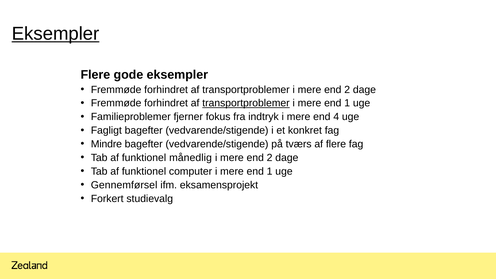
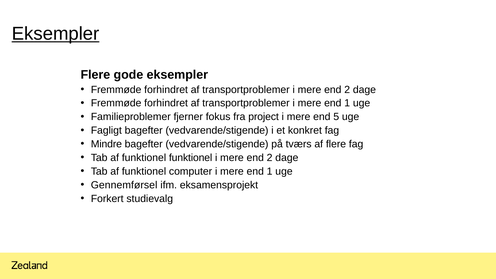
transportproblemer at (246, 103) underline: present -> none
indtryk: indtryk -> project
4: 4 -> 5
funktionel månedlig: månedlig -> funktionel
